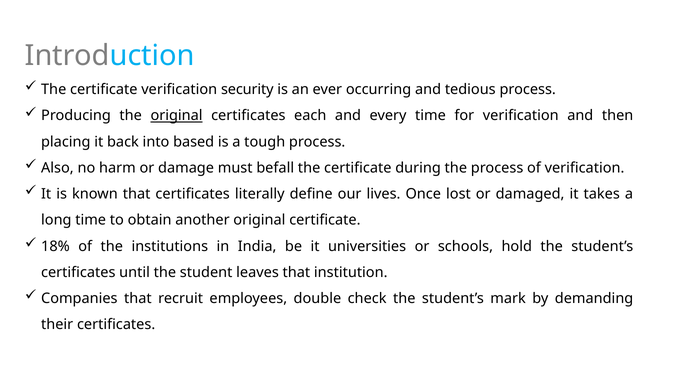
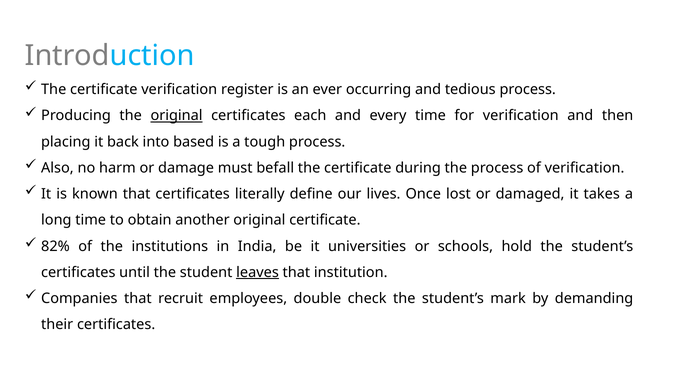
security: security -> register
18%: 18% -> 82%
leaves underline: none -> present
